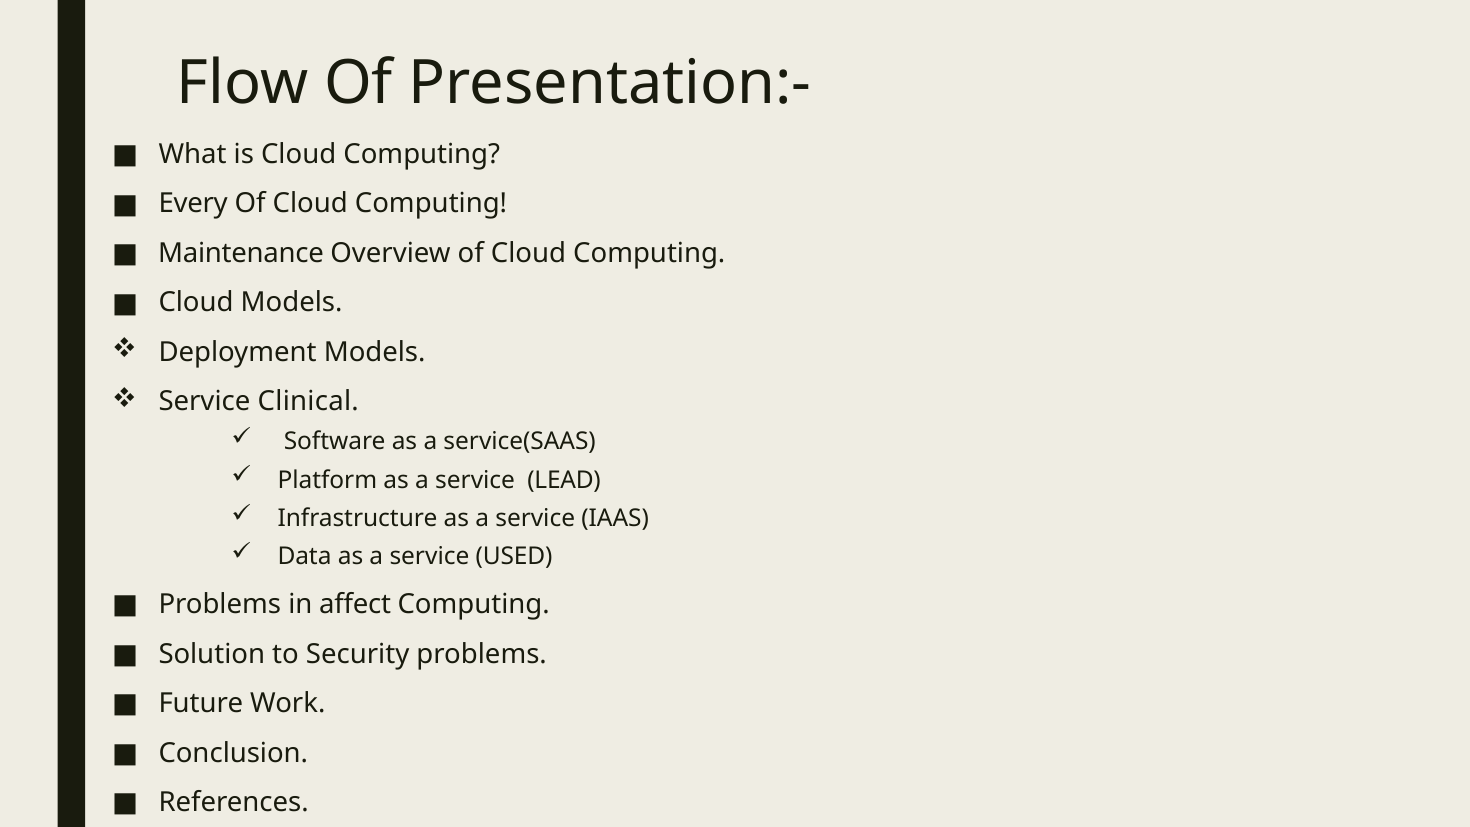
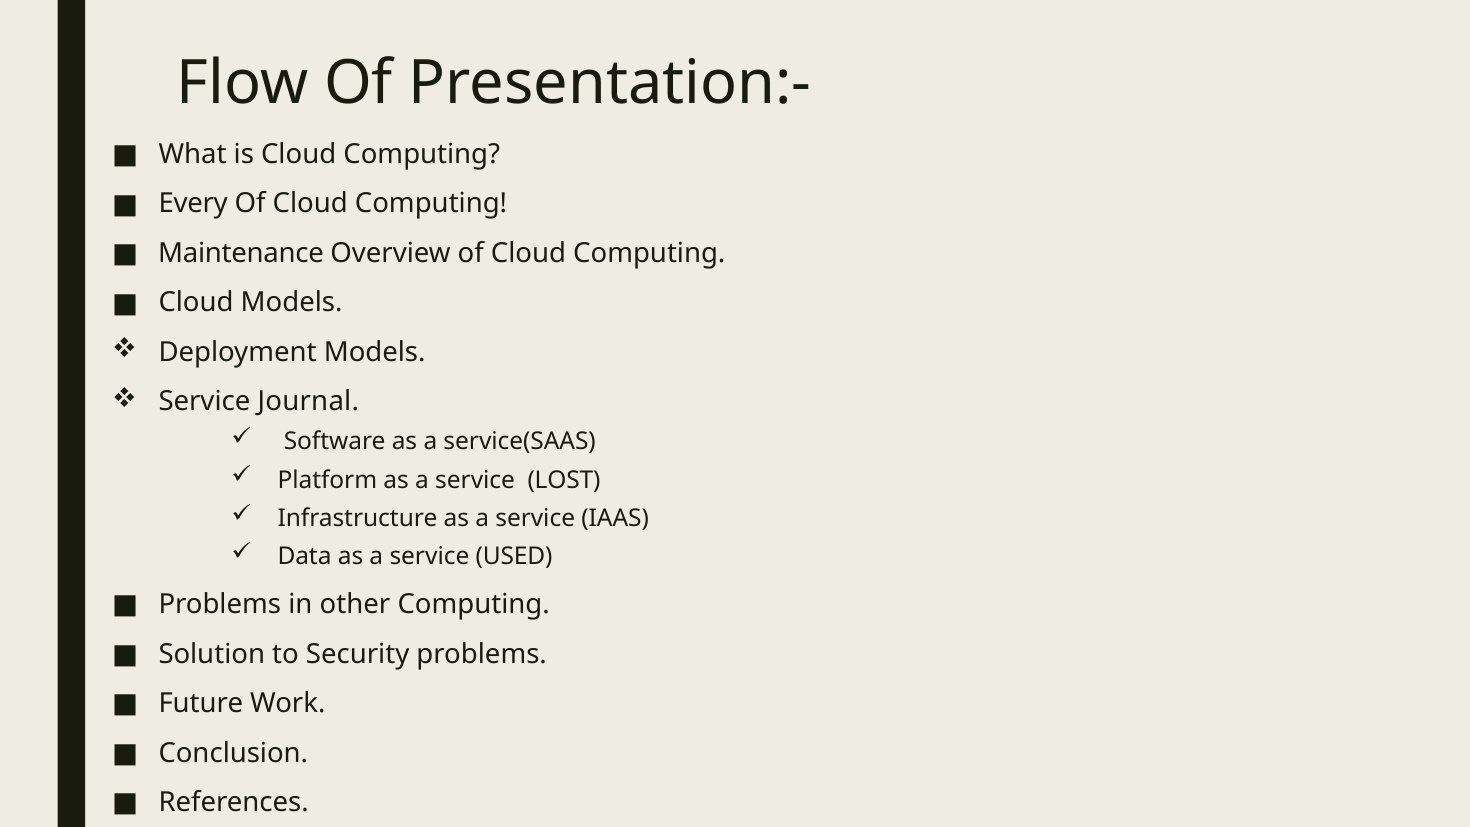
Clinical: Clinical -> Journal
LEAD: LEAD -> LOST
affect: affect -> other
